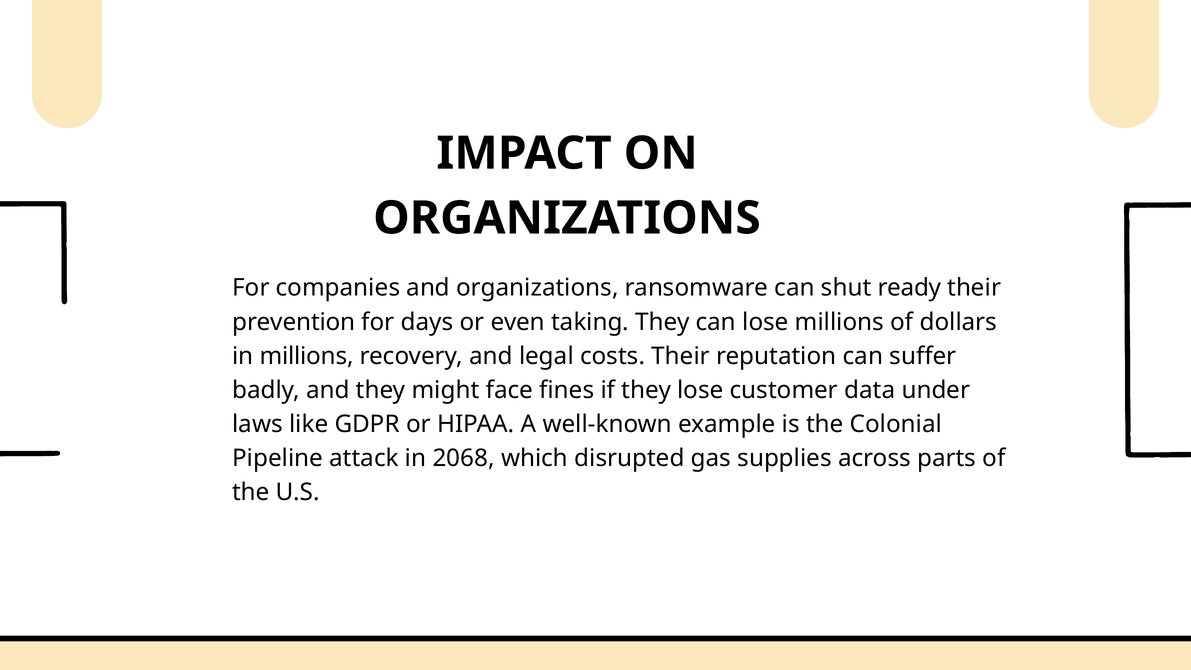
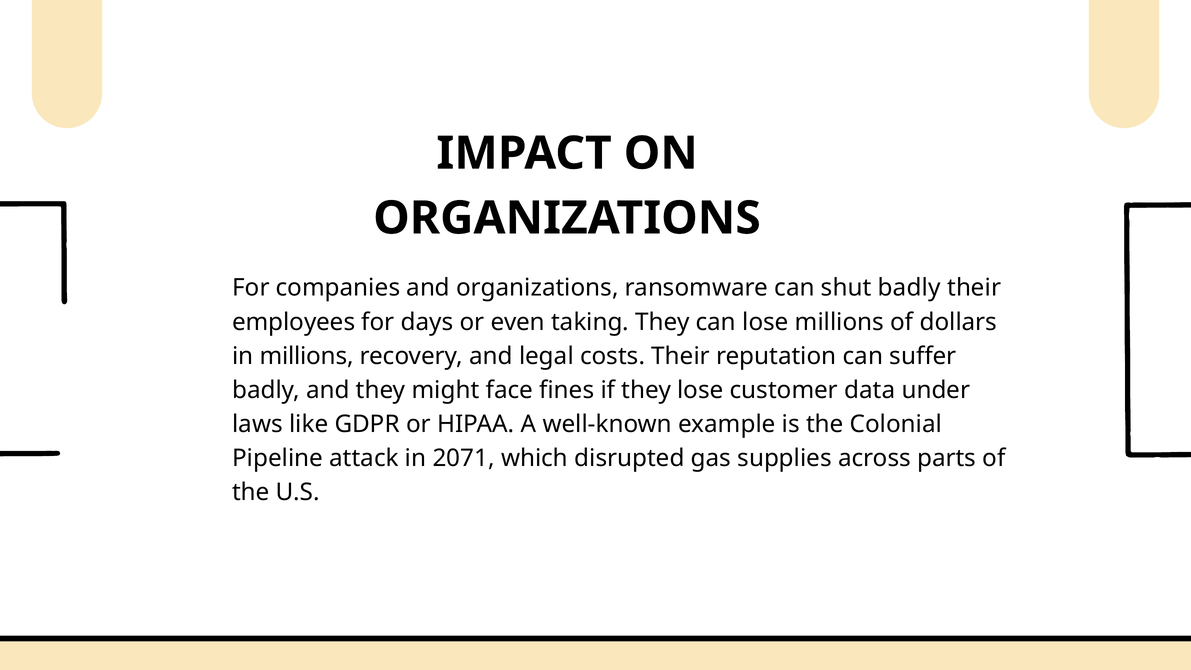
shut ready: ready -> badly
prevention: prevention -> employees
2068: 2068 -> 2071
